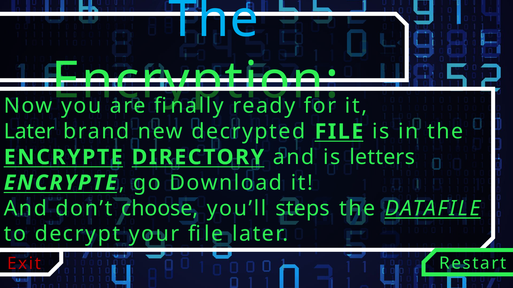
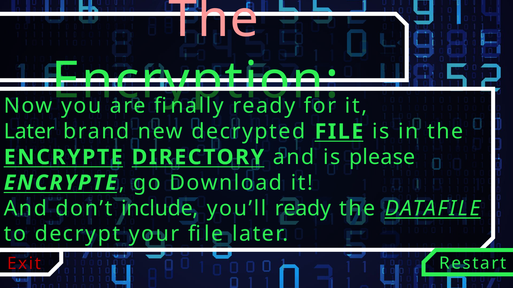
The at (214, 19) colour: light blue -> pink
letters: letters -> please
choose: choose -> include
you’ll steps: steps -> ready
